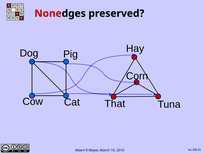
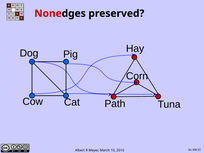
That: That -> Path
